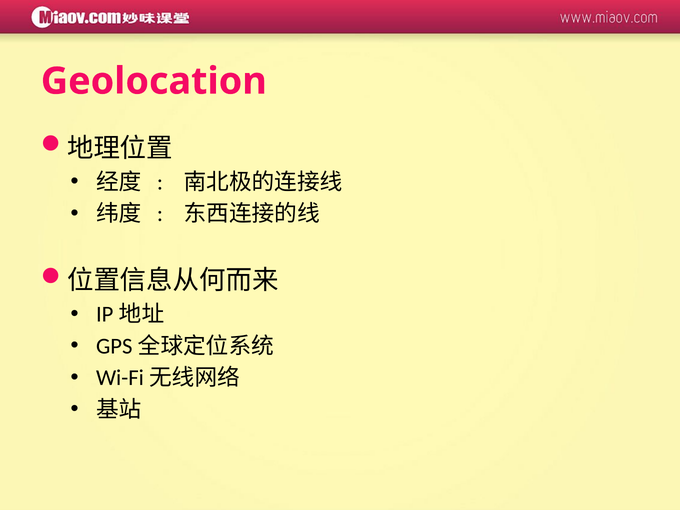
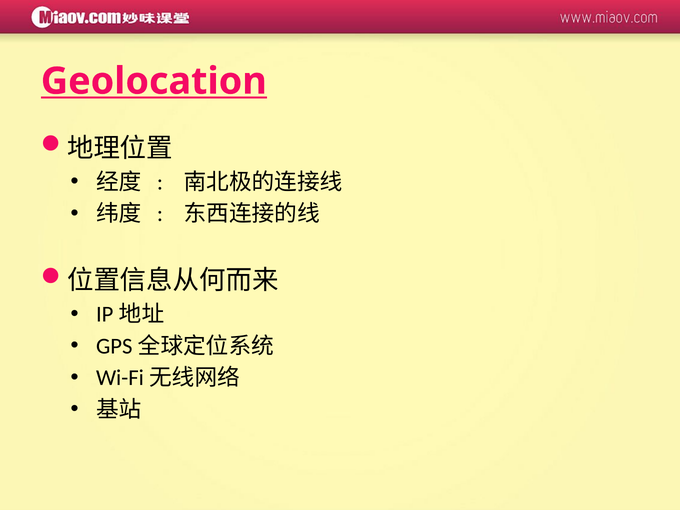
Geolocation underline: none -> present
